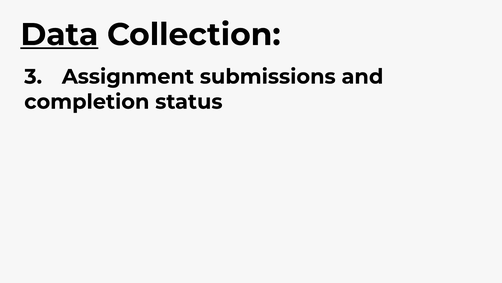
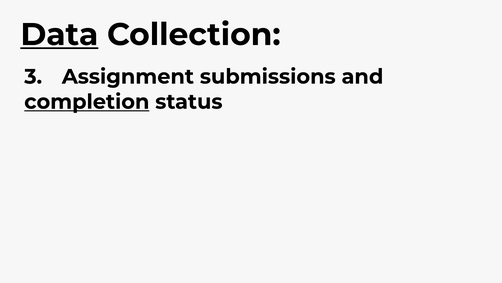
completion underline: none -> present
